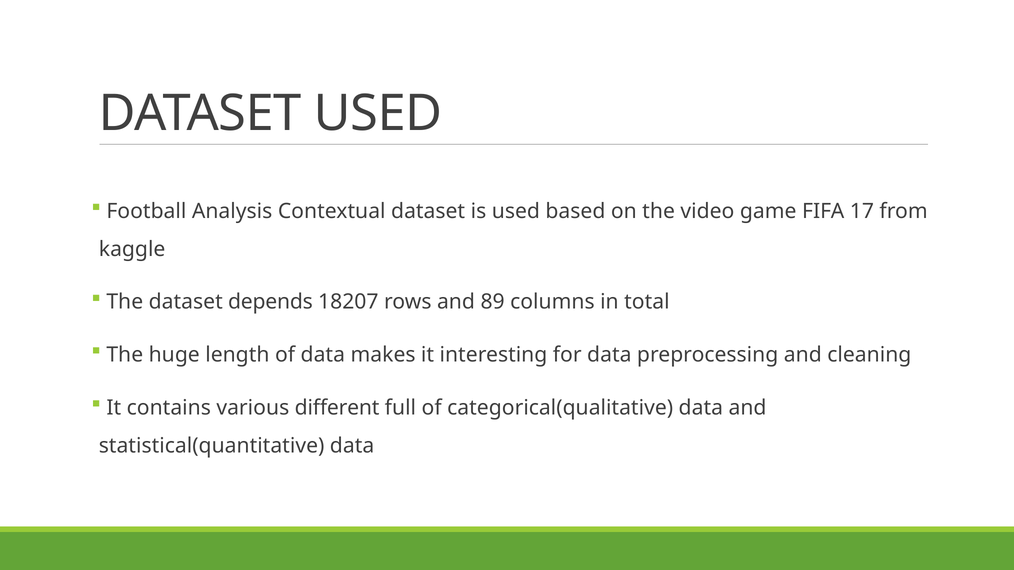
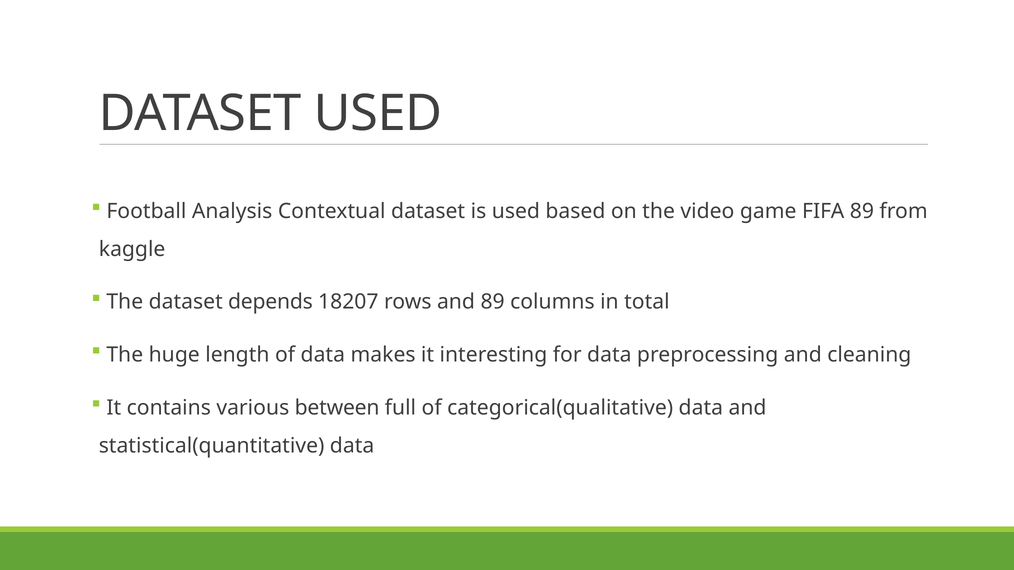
FIFA 17: 17 -> 89
different: different -> between
